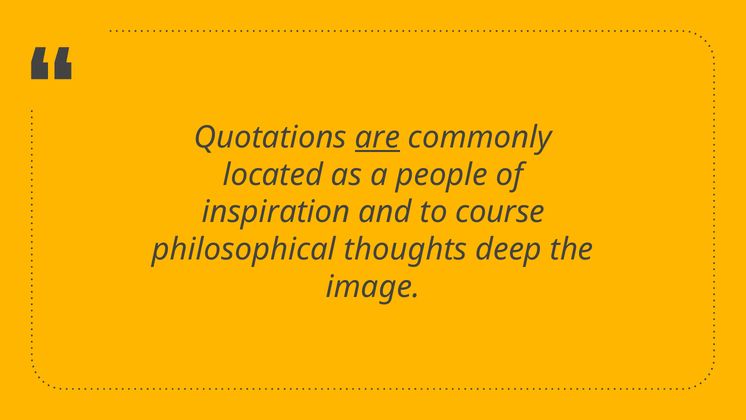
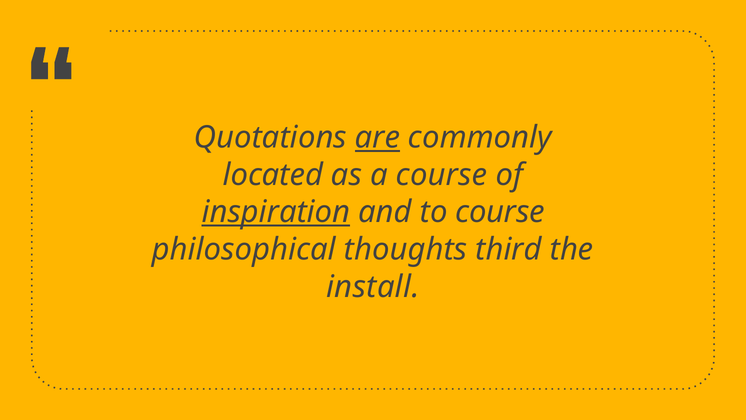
a people: people -> course
inspiration underline: none -> present
deep: deep -> third
image: image -> install
